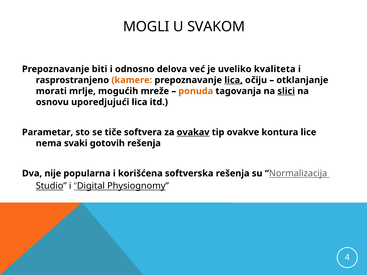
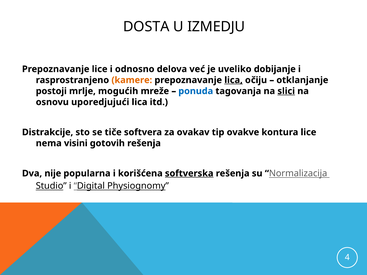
MOGLI: MOGLI -> DOSTA
SVAKOM: SVAKOM -> IZMEDJU
Prepoznavanje biti: biti -> lice
kvaliteta: kvaliteta -> dobijanje
morati: morati -> postoji
ponuda colour: orange -> blue
Parametar: Parametar -> Distrakcije
ovakav underline: present -> none
svaki: svaki -> visini
softverska underline: none -> present
